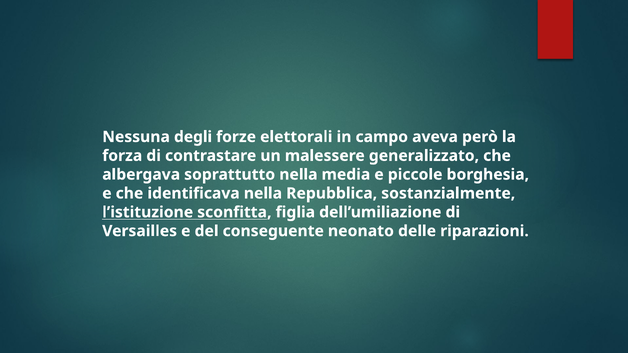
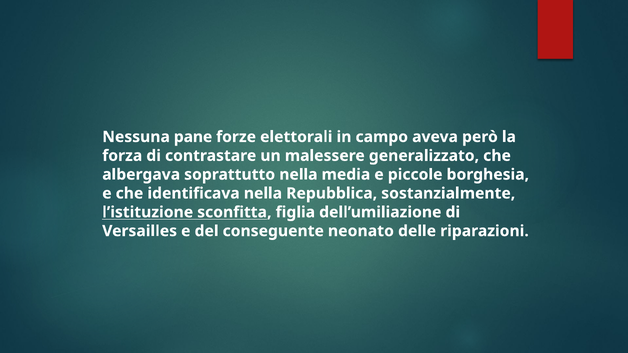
degli: degli -> pane
